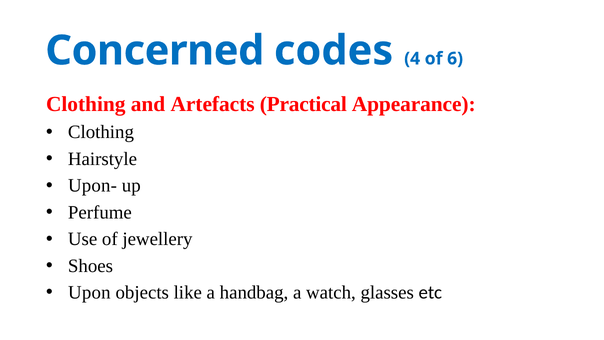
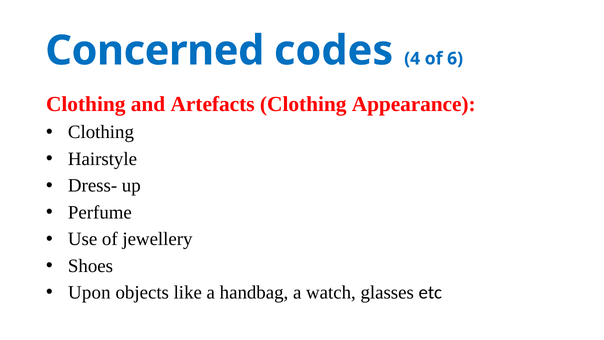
Artefacts Practical: Practical -> Clothing
Upon-: Upon- -> Dress-
